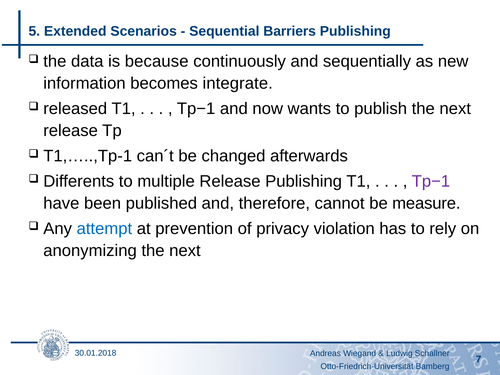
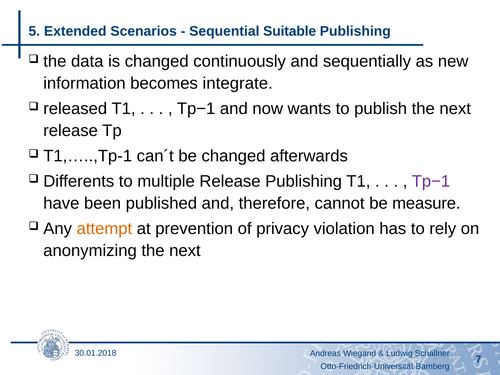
Barriers: Barriers -> Suitable
is because: because -> changed
attempt colour: blue -> orange
